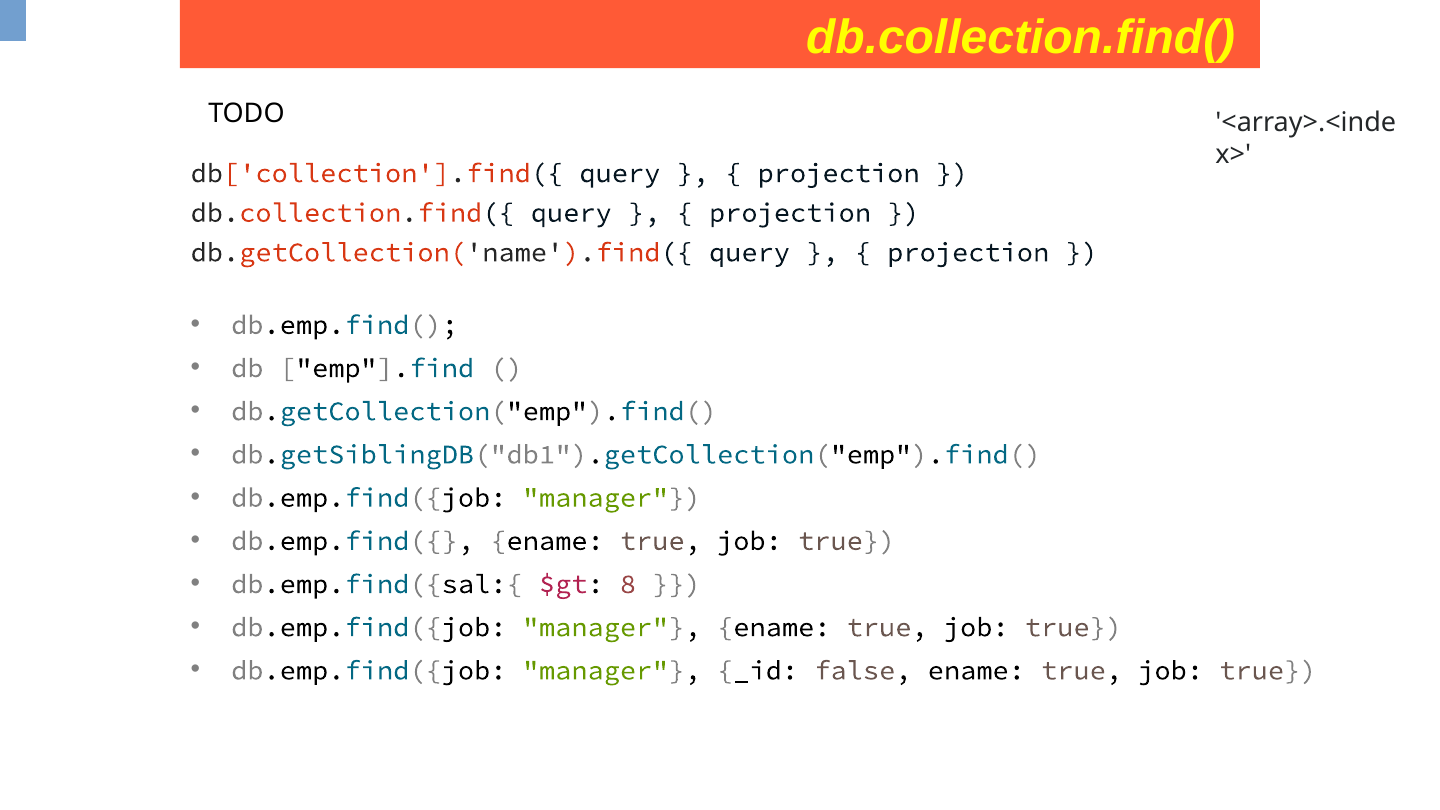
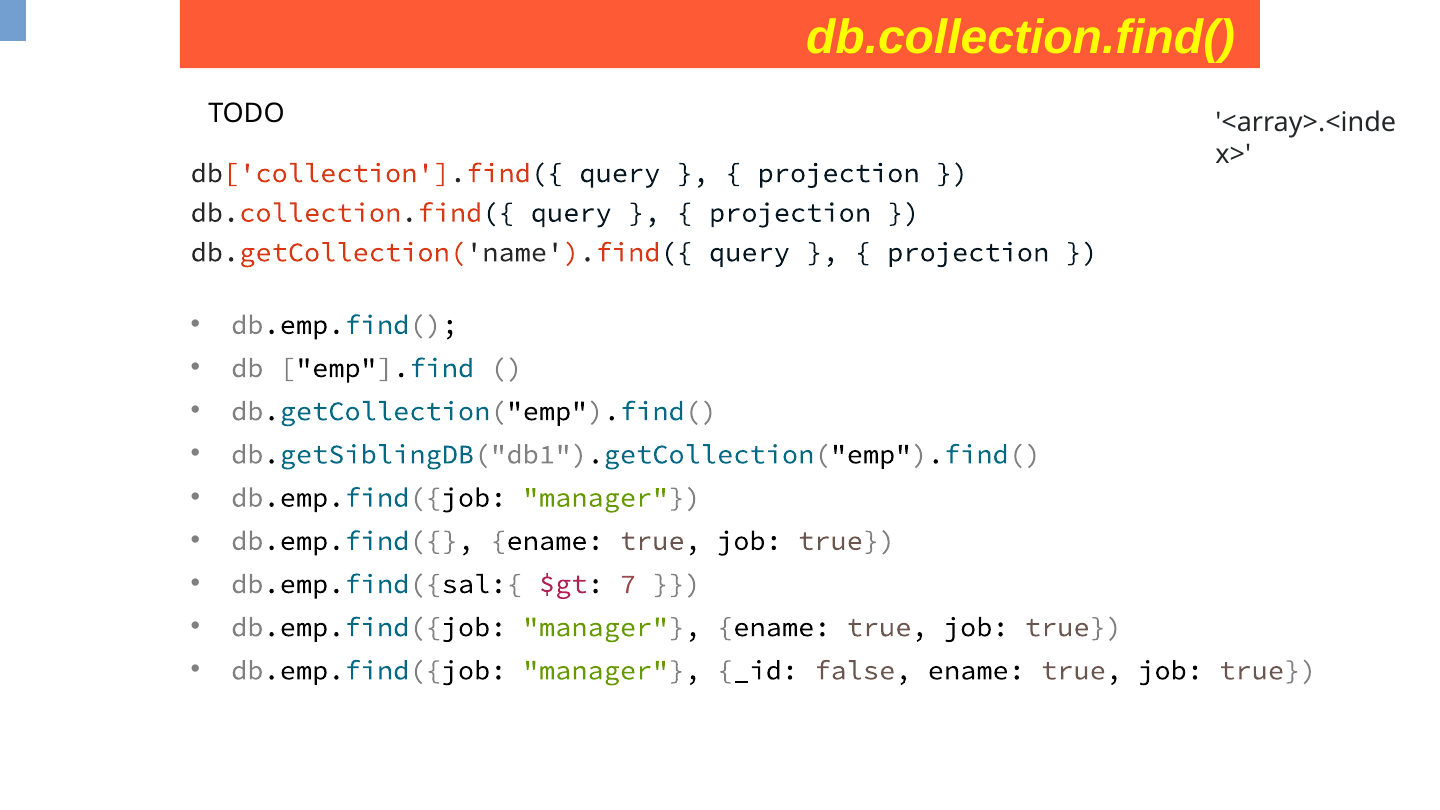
8: 8 -> 7
